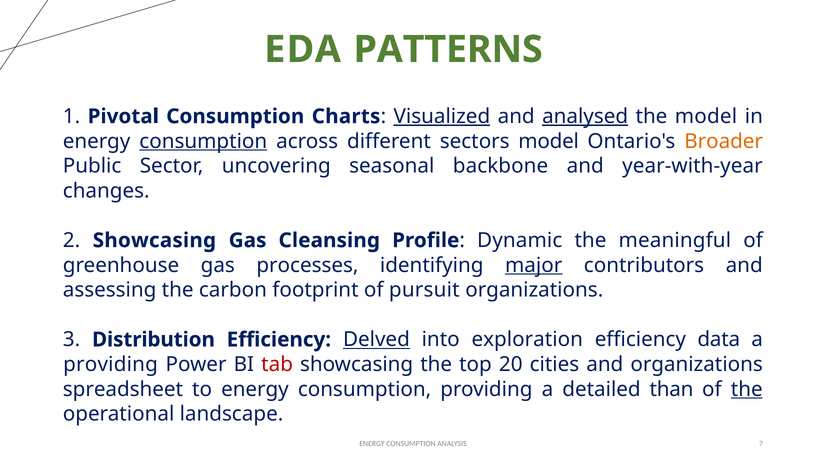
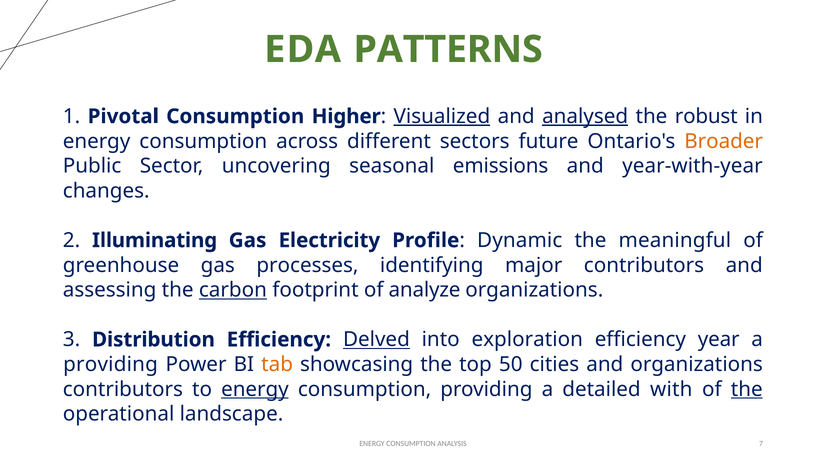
Charts: Charts -> Higher
the model: model -> robust
consumption at (203, 141) underline: present -> none
sectors model: model -> future
backbone: backbone -> emissions
2 Showcasing: Showcasing -> Illuminating
Cleansing: Cleansing -> Electricity
major underline: present -> none
carbon underline: none -> present
pursuit: pursuit -> analyze
data: data -> year
tab colour: red -> orange
20: 20 -> 50
spreadsheet at (123, 389): spreadsheet -> contributors
energy at (255, 389) underline: none -> present
than: than -> with
